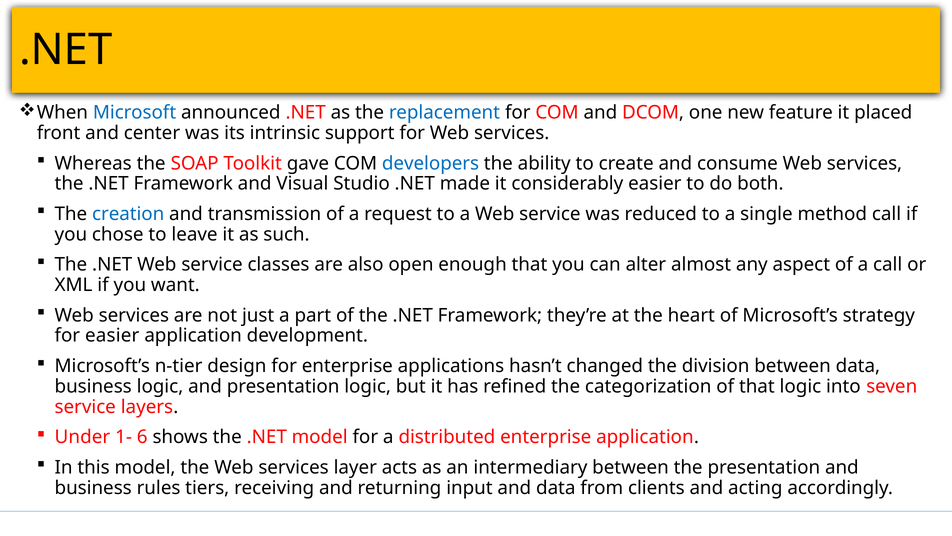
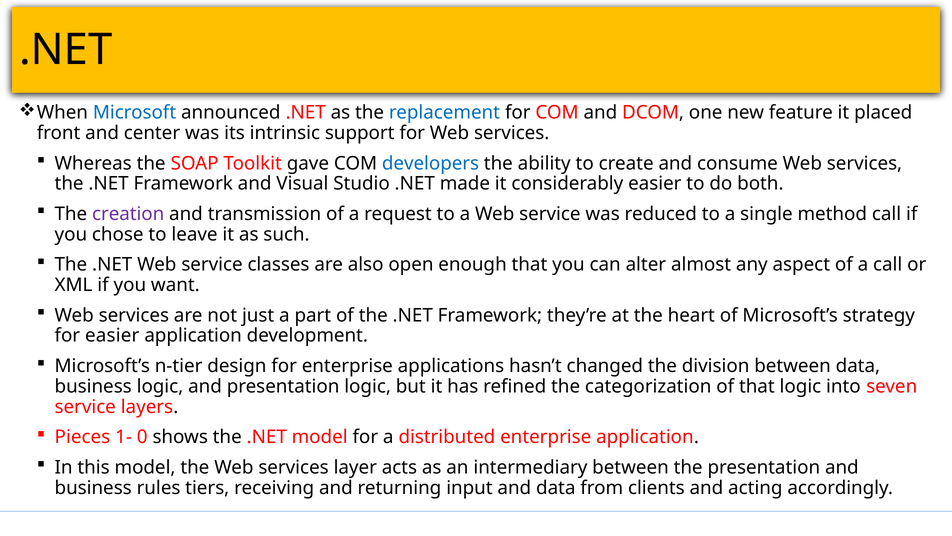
creation colour: blue -> purple
Under: Under -> Pieces
6: 6 -> 0
